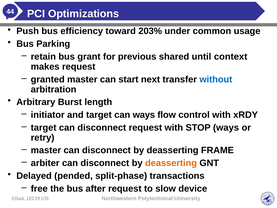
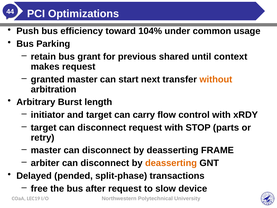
203%: 203% -> 104%
without colour: blue -> orange
can ways: ways -> carry
STOP ways: ways -> parts
